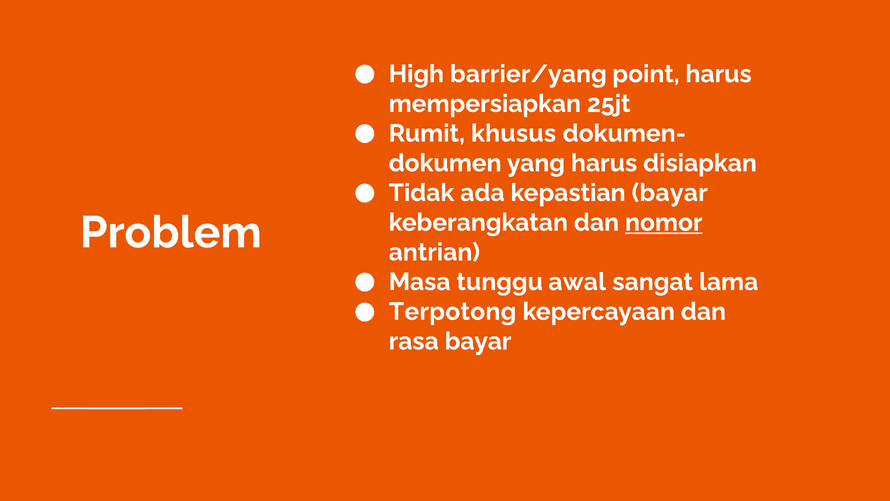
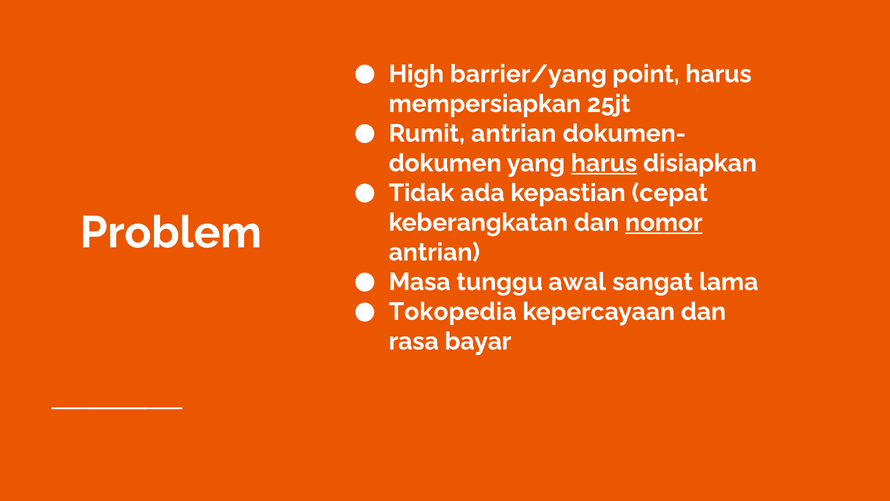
Rumit khusus: khusus -> antrian
harus at (604, 163) underline: none -> present
kepastian bayar: bayar -> cepat
Terpotong: Terpotong -> Tokopedia
